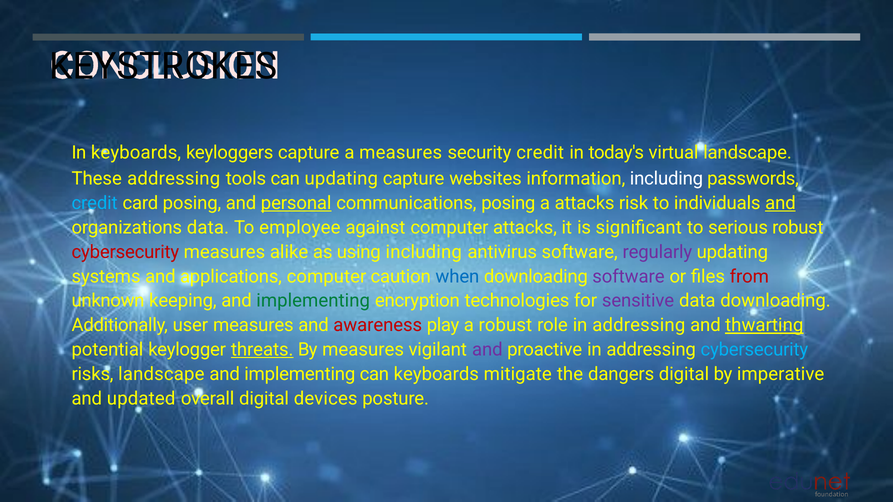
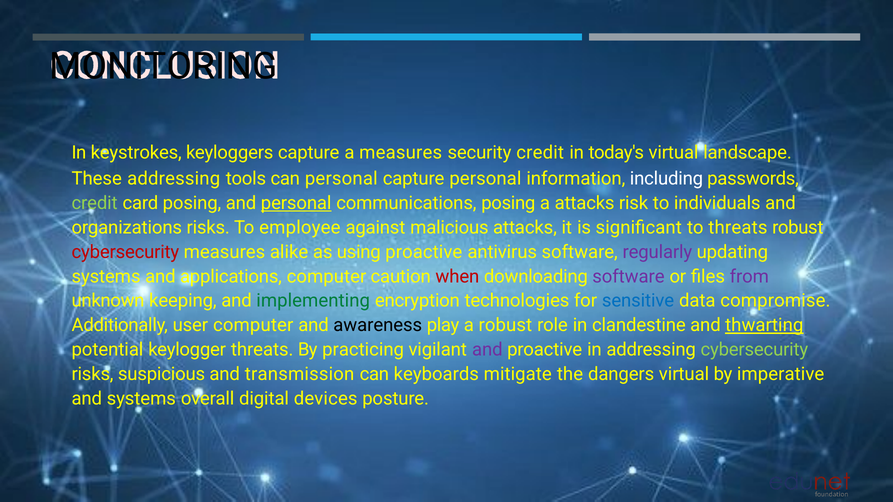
KEYSTROKES: KEYSTROKES -> MONITORING
In keyboards: keyboards -> keystrokes
can updating: updating -> personal
capture websites: websites -> personal
credit at (95, 203) colour: light blue -> light green
and at (781, 203) underline: present -> none
organizations data: data -> risks
against computer: computer -> malicious
to serious: serious -> threats
using including: including -> proactive
when colour: blue -> red
from colour: red -> purple
sensitive colour: purple -> blue
data downloading: downloading -> compromise
user measures: measures -> computer
awareness colour: red -> black
role in addressing: addressing -> clandestine
threats at (262, 350) underline: present -> none
By measures: measures -> practicing
cybersecurity at (754, 350) colour: light blue -> light green
risks landscape: landscape -> suspicious
implementing at (300, 375): implementing -> transmission
dangers digital: digital -> virtual
and updated: updated -> systems
